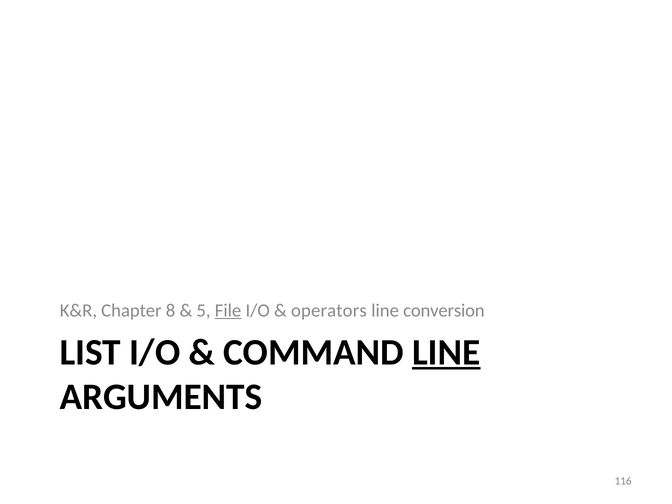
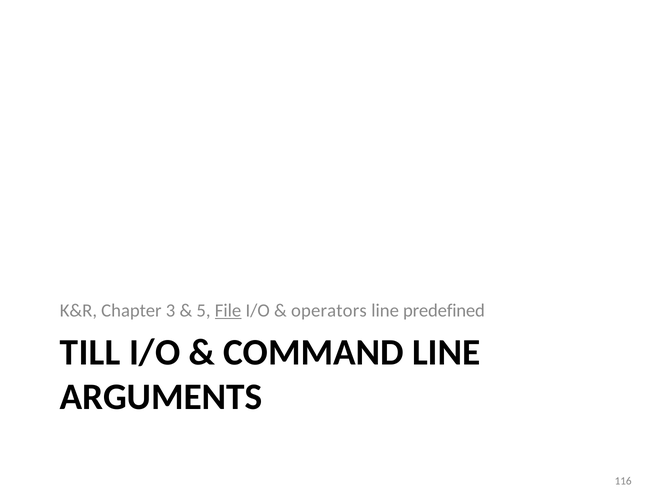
8: 8 -> 3
conversion: conversion -> predefined
LIST: LIST -> TILL
LINE at (446, 352) underline: present -> none
